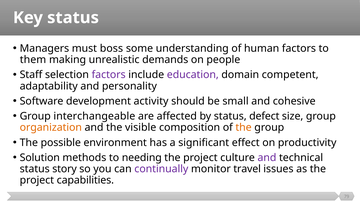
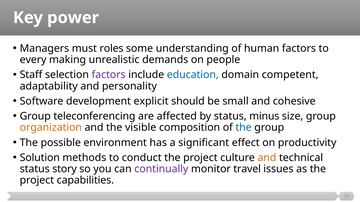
Key status: status -> power
boss: boss -> roles
them: them -> every
education colour: purple -> blue
activity: activity -> explicit
interchangeable: interchangeable -> teleconferencing
defect: defect -> minus
the at (244, 128) colour: orange -> blue
needing: needing -> conduct
and at (267, 158) colour: purple -> orange
